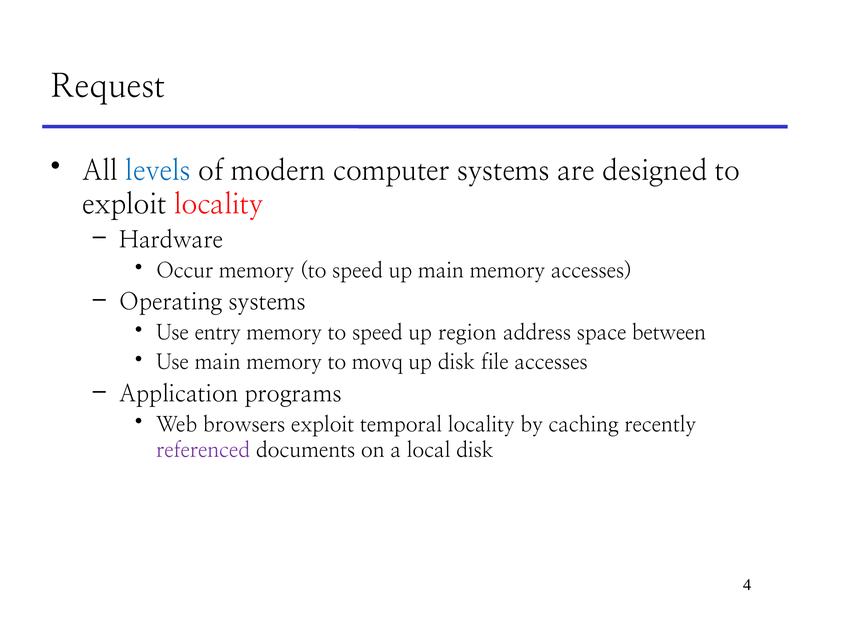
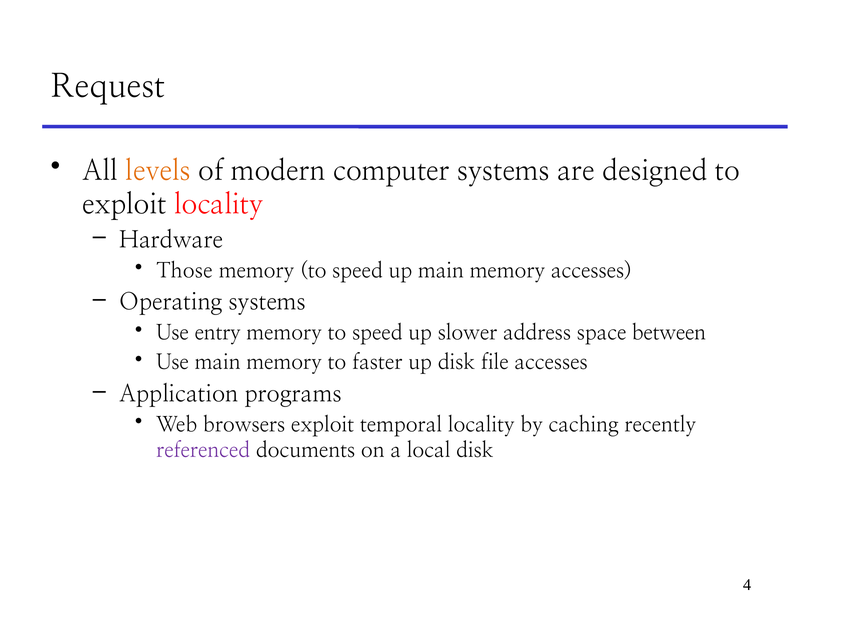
levels colour: blue -> orange
Occur: Occur -> Those
region: region -> slower
movq: movq -> faster
